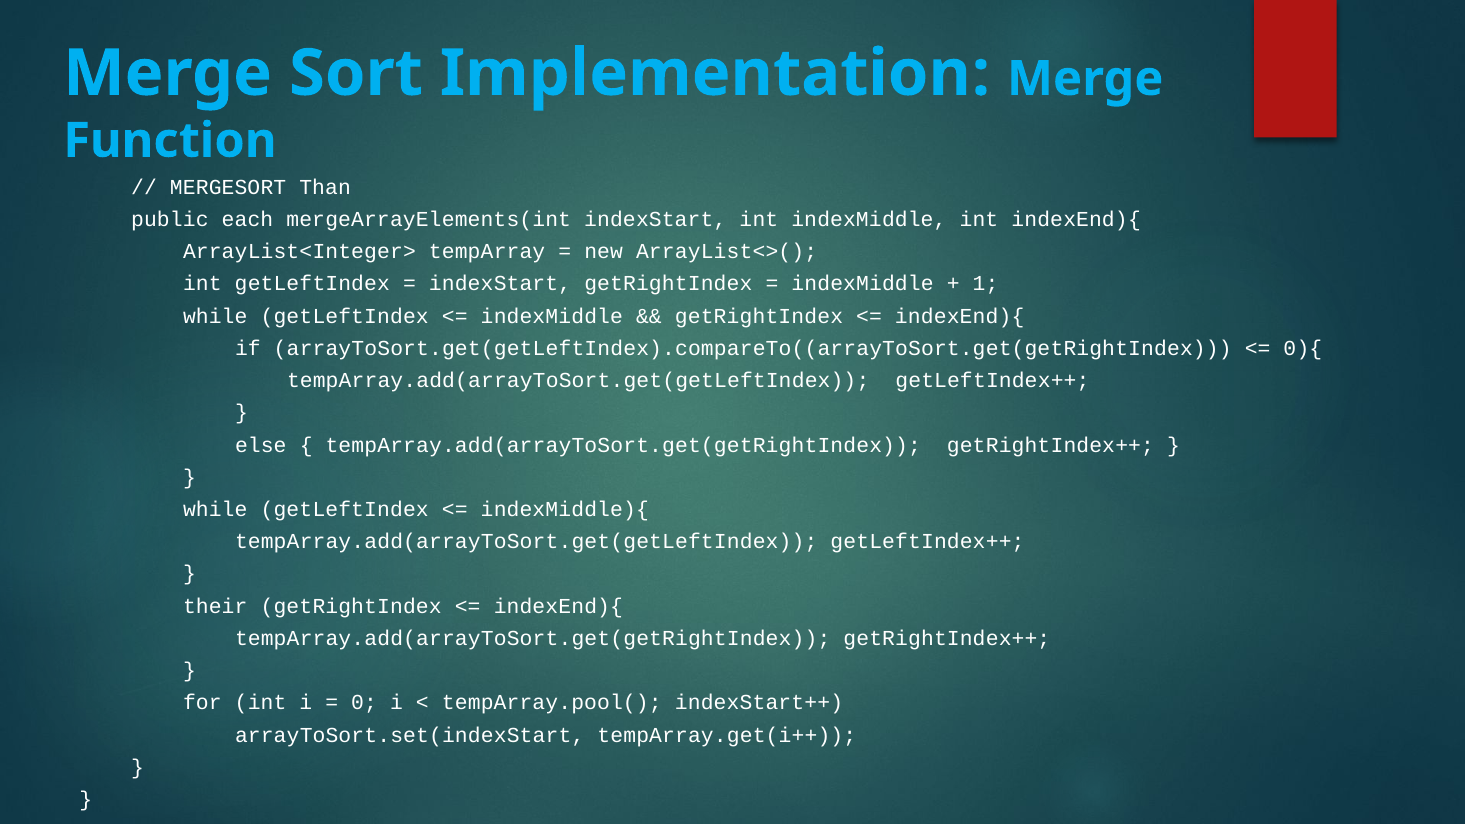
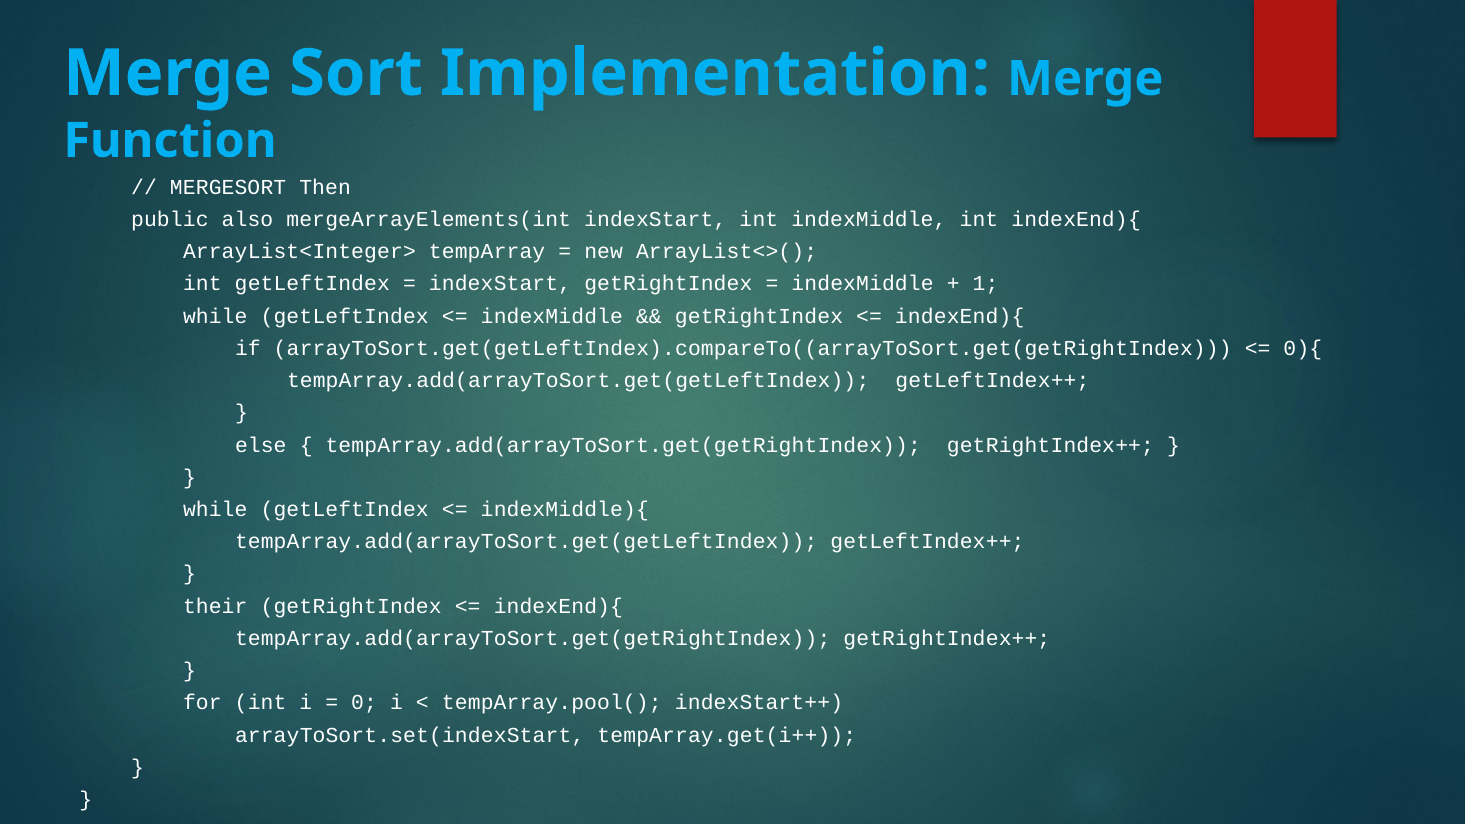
Than: Than -> Then
each: each -> also
